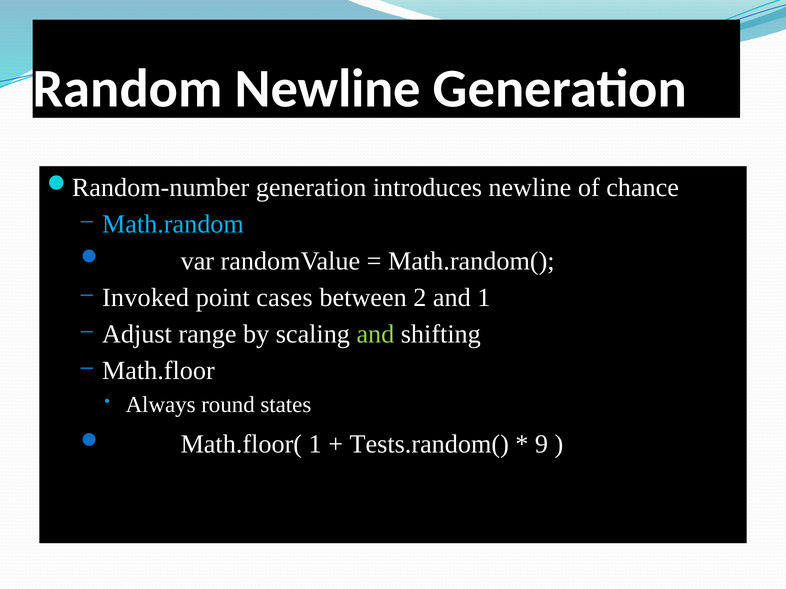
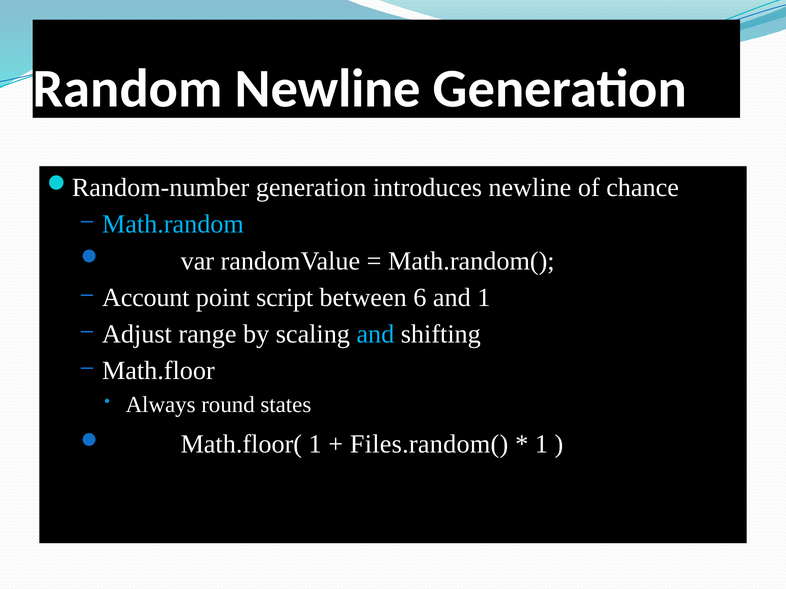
Invoked: Invoked -> Account
cases: cases -> script
2: 2 -> 6
and at (375, 334) colour: light green -> light blue
Tests.random(: Tests.random( -> Files.random(
9 at (542, 445): 9 -> 1
